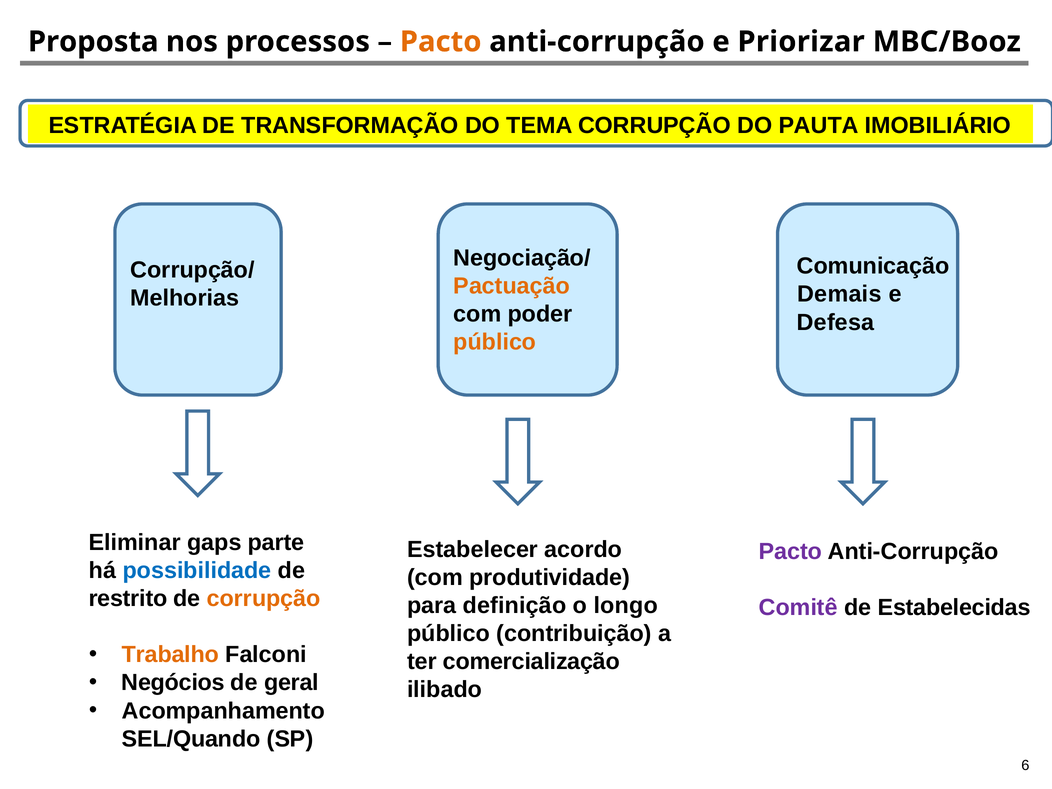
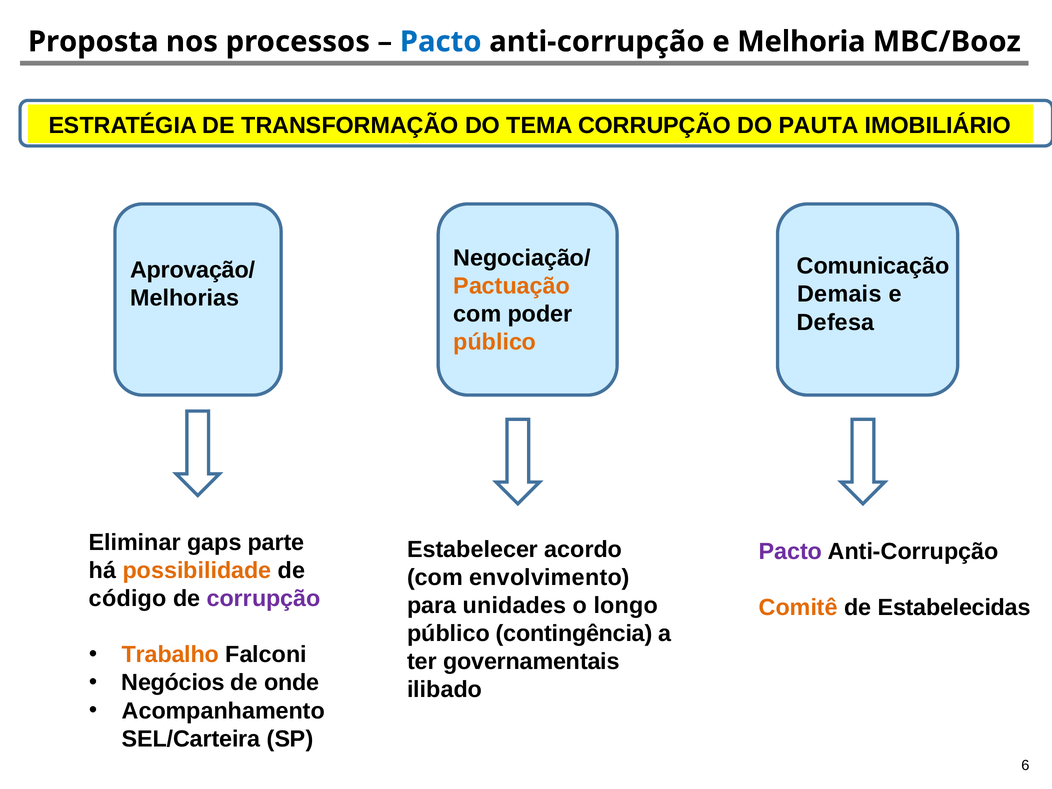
Pacto at (441, 42) colour: orange -> blue
Priorizar: Priorizar -> Melhoria
Corrupção/: Corrupção/ -> Aprovação/
possibilidade colour: blue -> orange
produtividade: produtividade -> envolvimento
restrito: restrito -> código
corrupção at (264, 599) colour: orange -> purple
definição: definição -> unidades
Comitê colour: purple -> orange
contribuição: contribuição -> contingência
comercialização: comercialização -> governamentais
geral: geral -> onde
SEL/Quando: SEL/Quando -> SEL/Carteira
